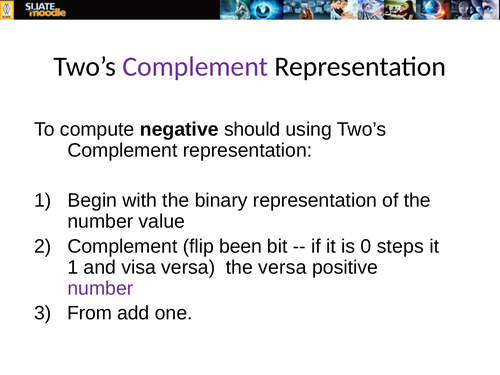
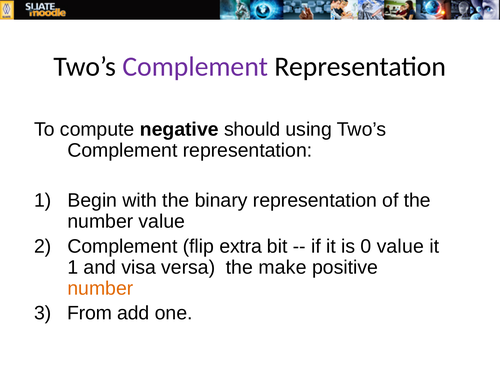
been: been -> extra
0 steps: steps -> value
the versa: versa -> make
number at (100, 288) colour: purple -> orange
